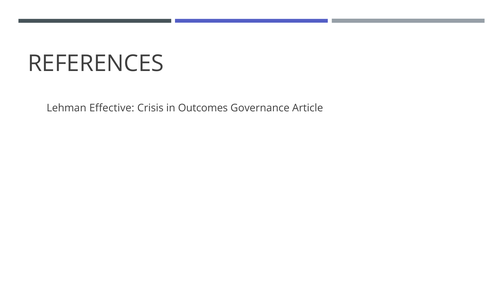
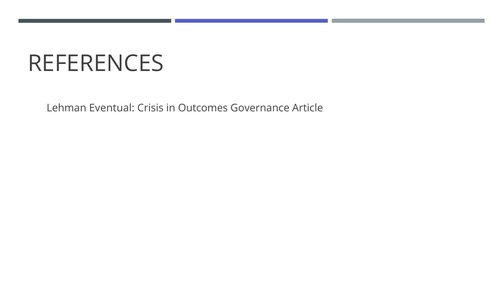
Effective: Effective -> Eventual
